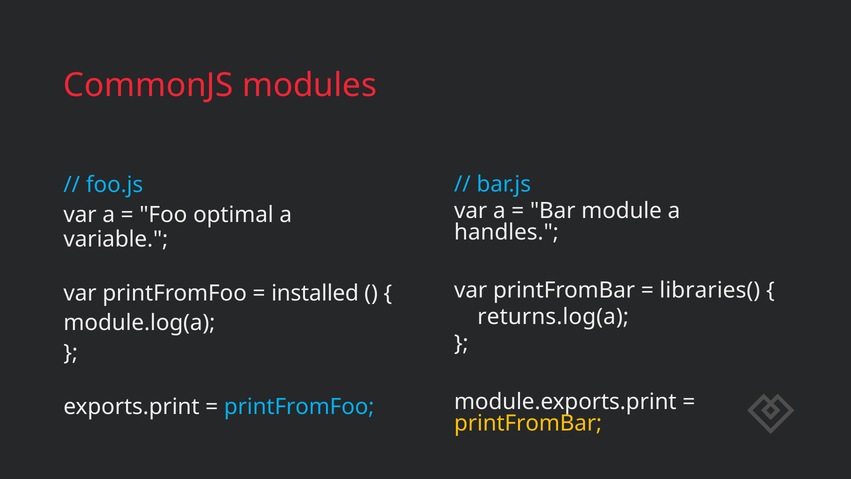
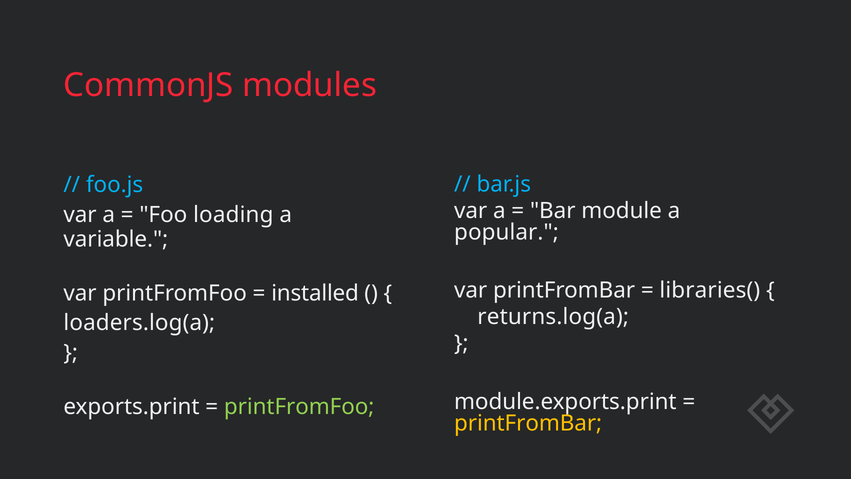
optimal: optimal -> loading
handles: handles -> popular
module.log(a: module.log(a -> loaders.log(a
printFromFoo at (299, 406) colour: light blue -> light green
